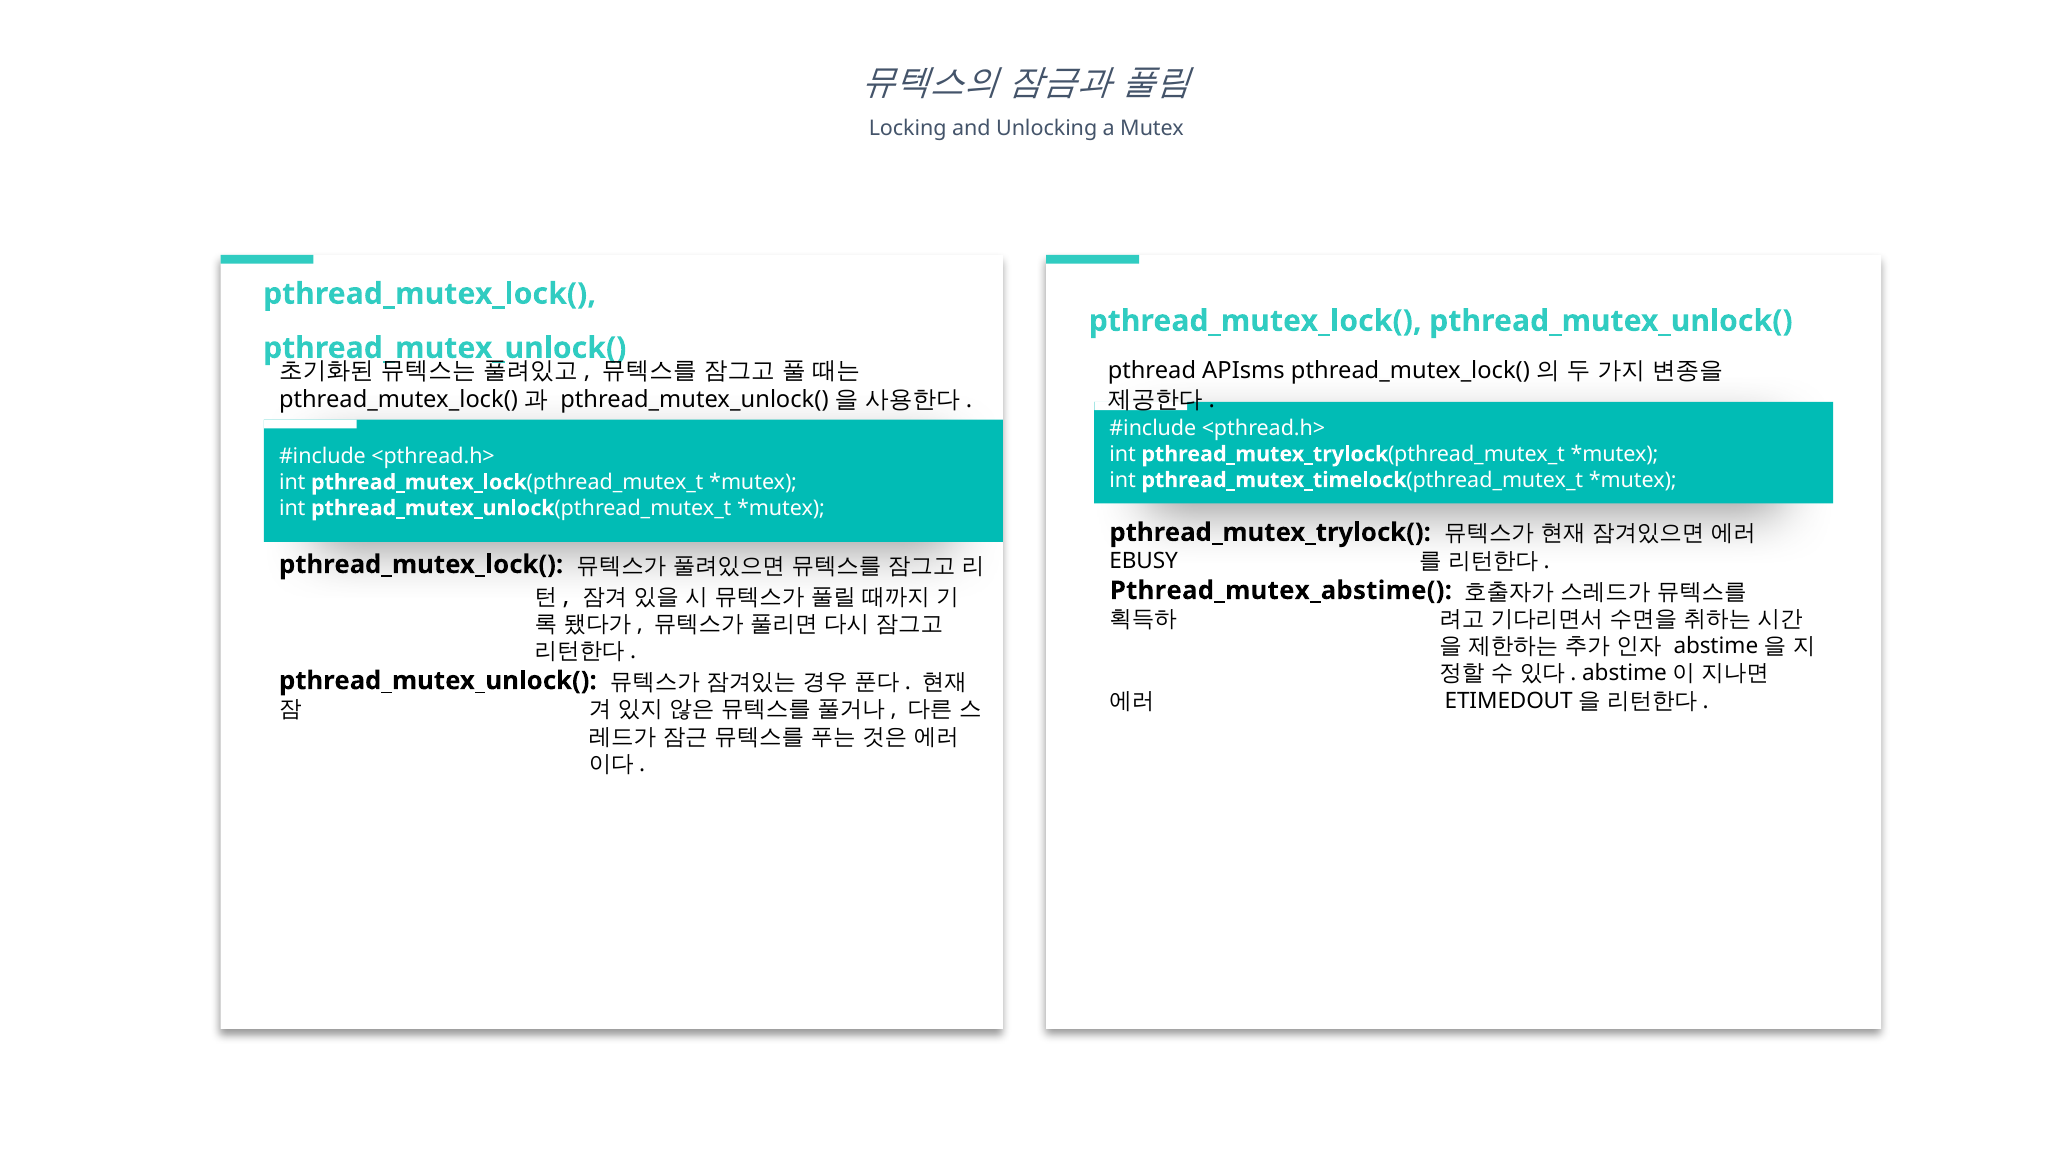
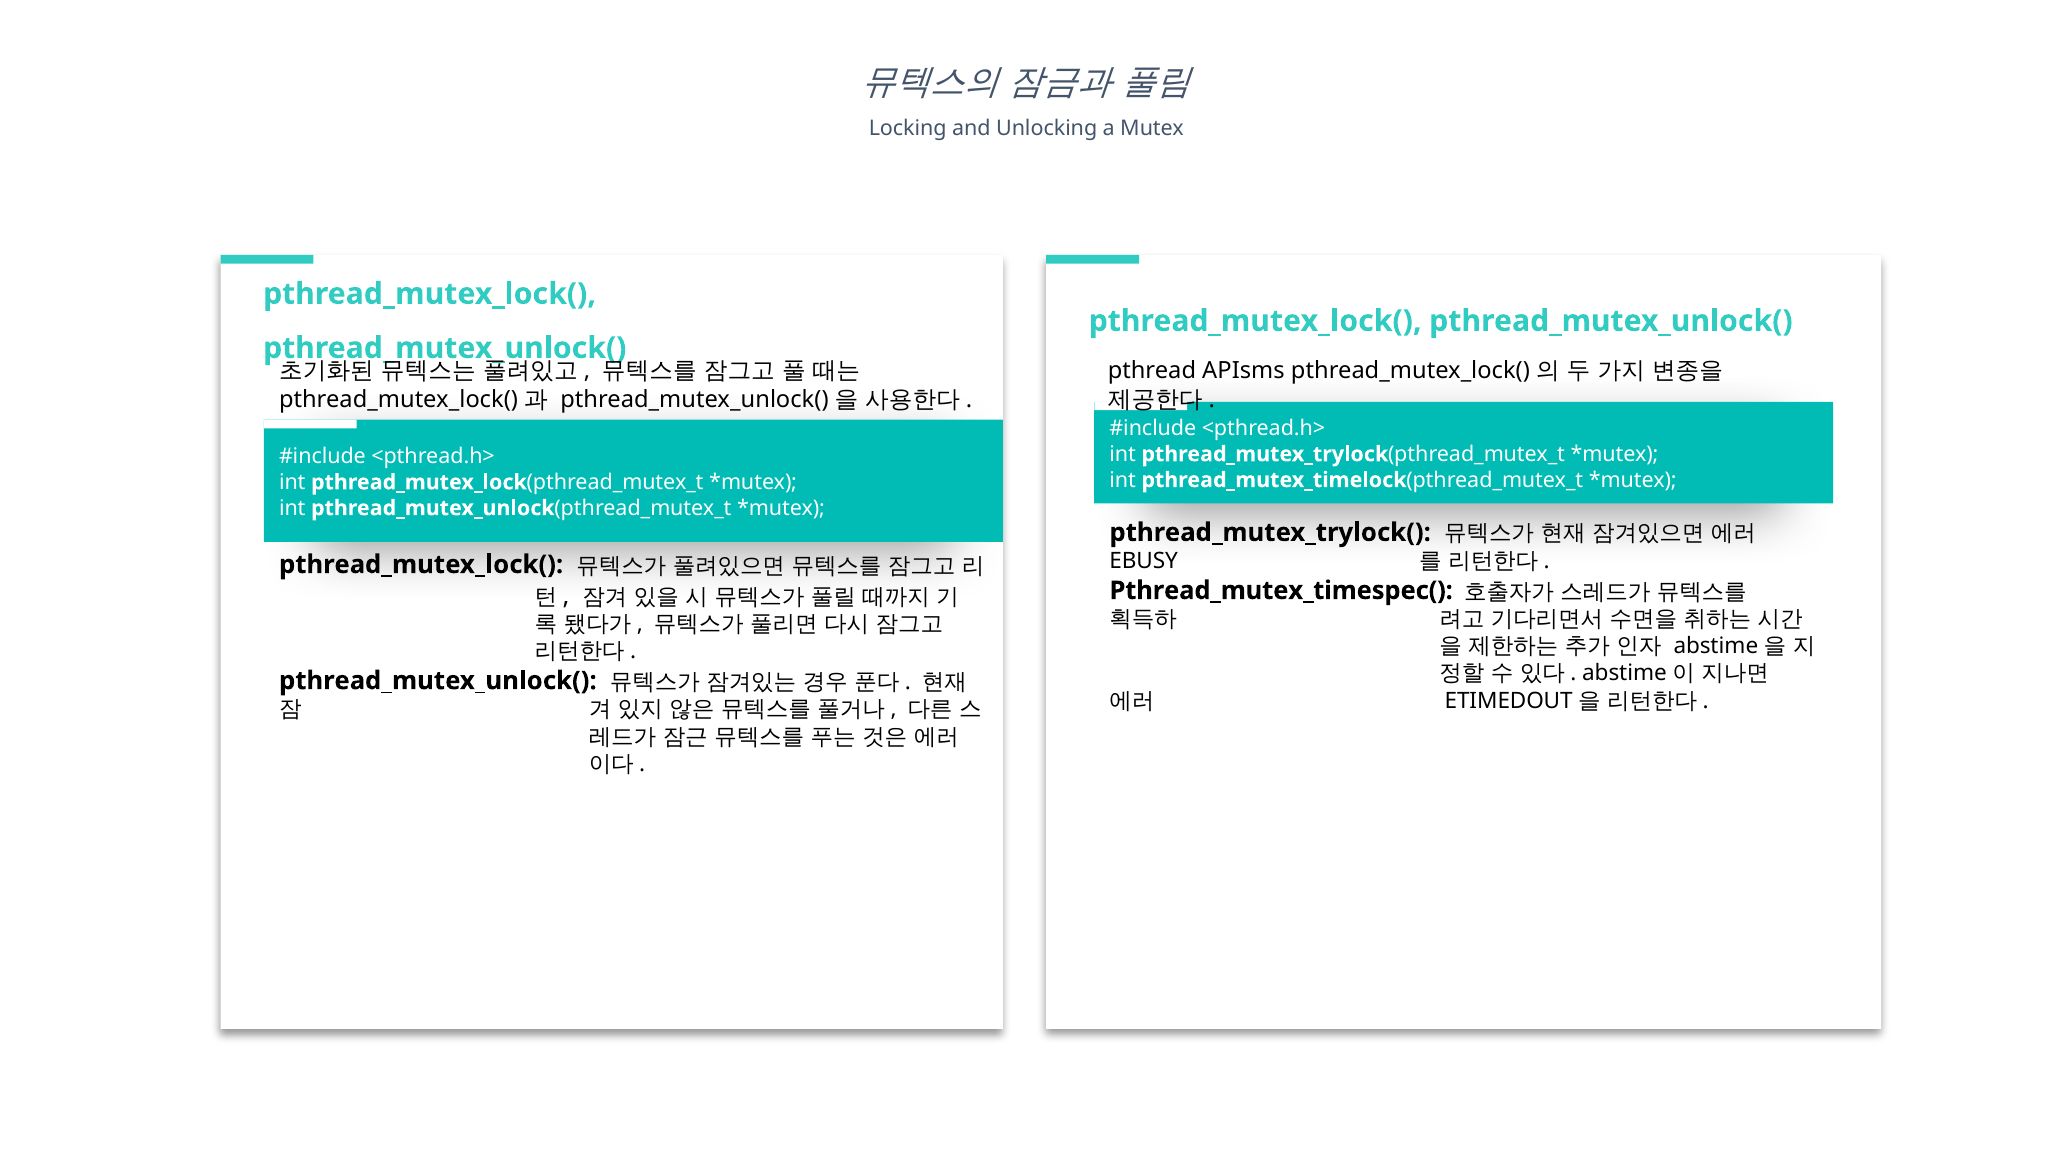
Pthread_mutex_abstime(: Pthread_mutex_abstime( -> Pthread_mutex_timespec(
